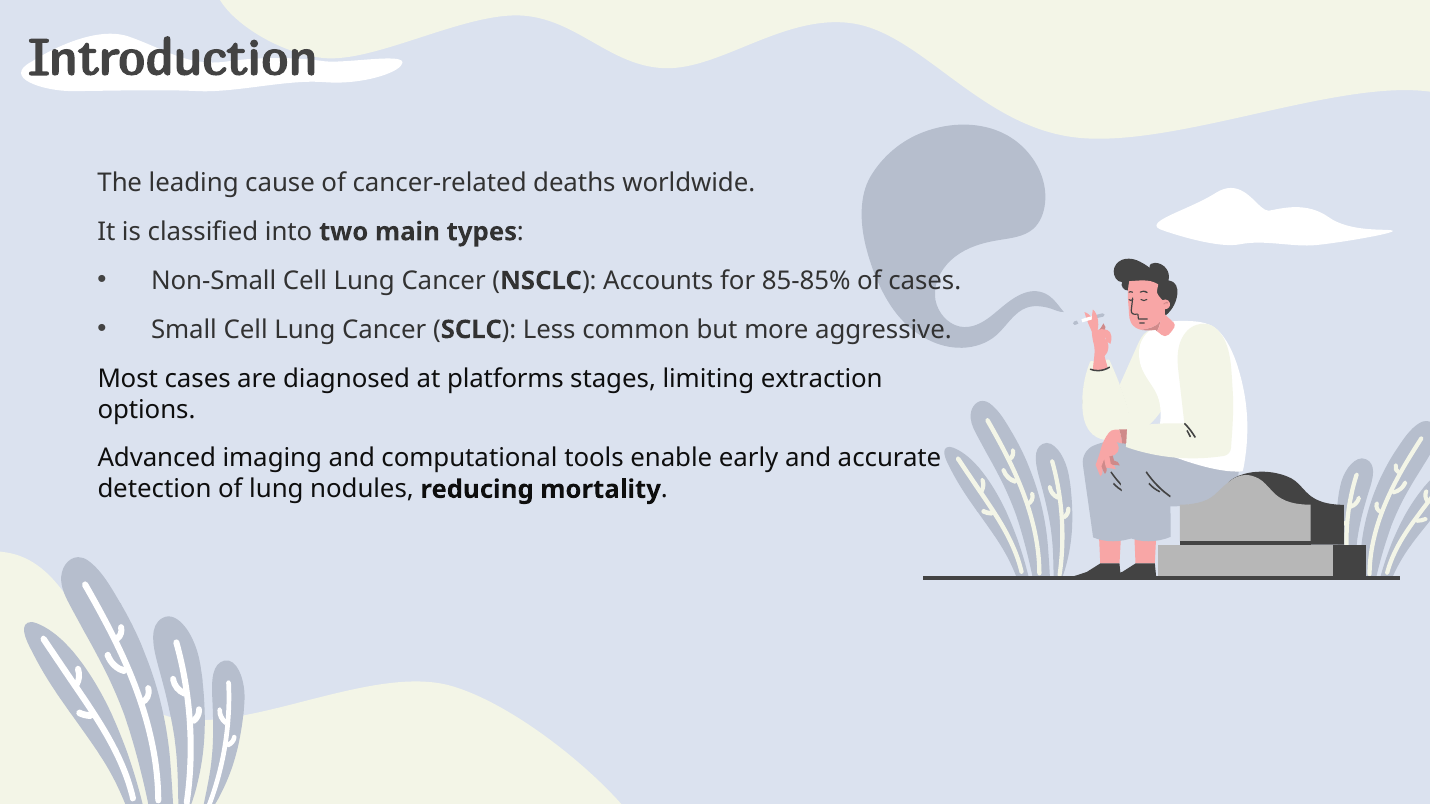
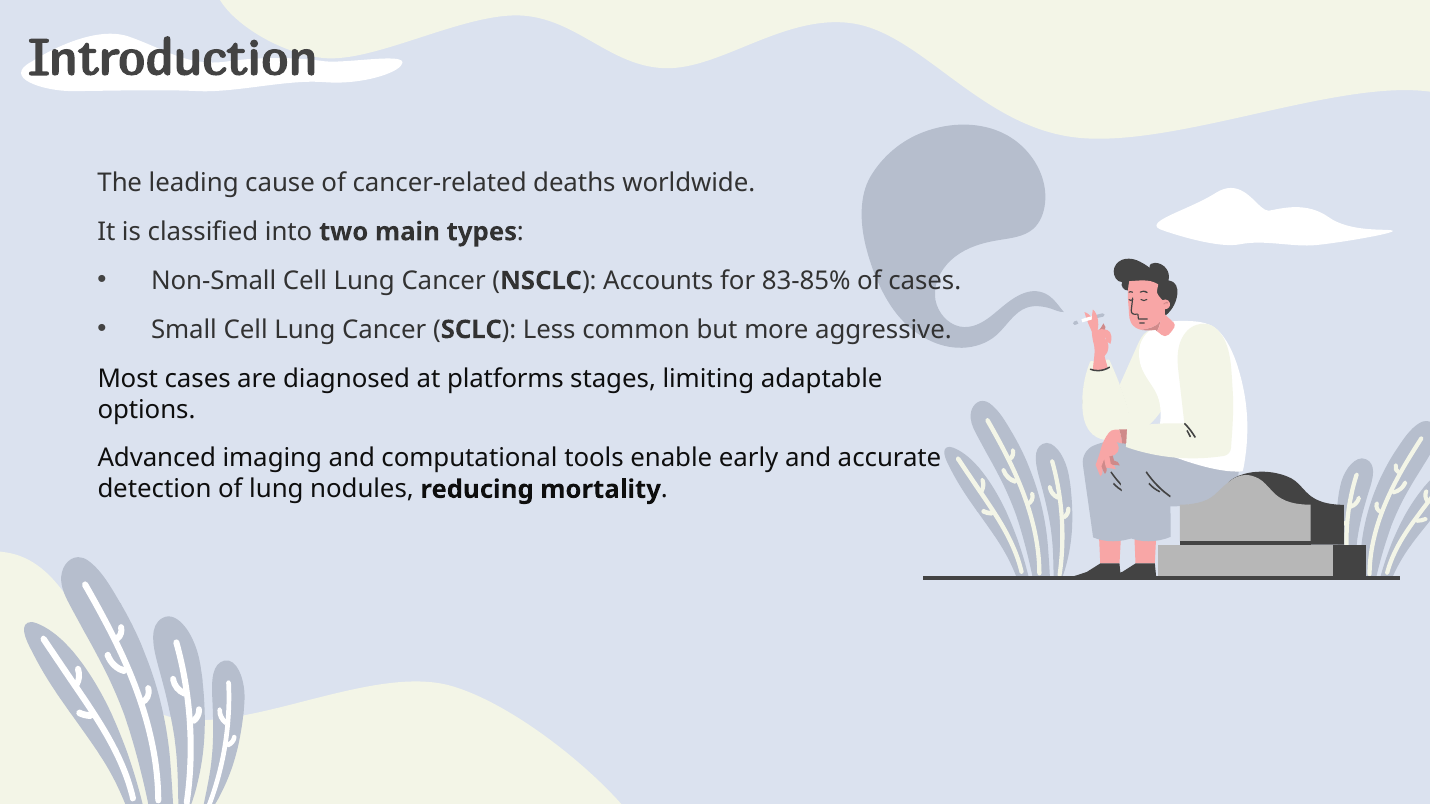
85-85%: 85-85% -> 83-85%
extraction: extraction -> adaptable
